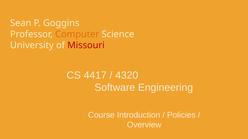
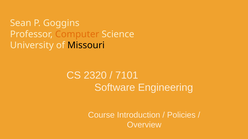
Missouri colour: red -> black
4417: 4417 -> 2320
4320: 4320 -> 7101
